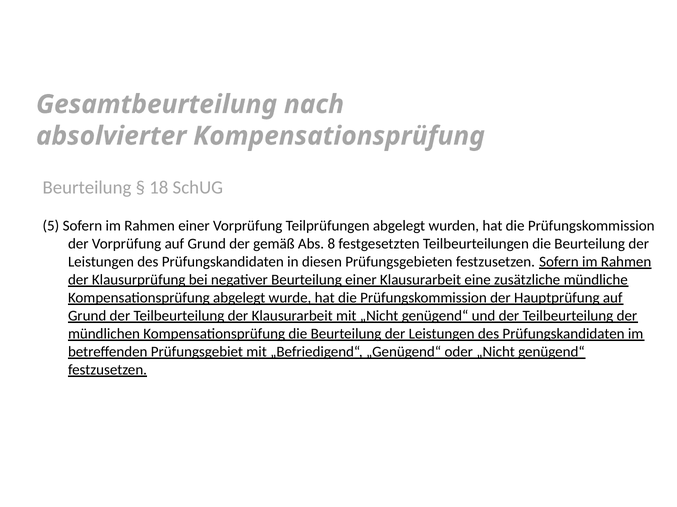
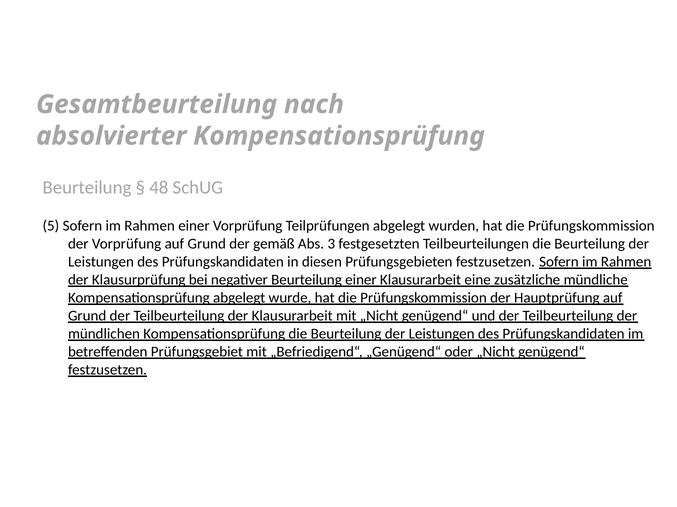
18: 18 -> 48
8: 8 -> 3
